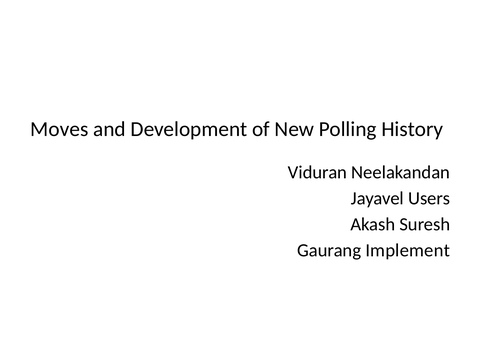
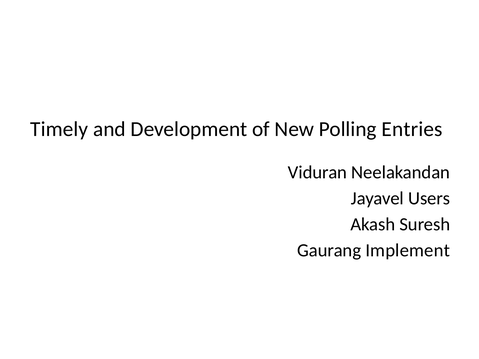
Moves: Moves -> Timely
History: History -> Entries
